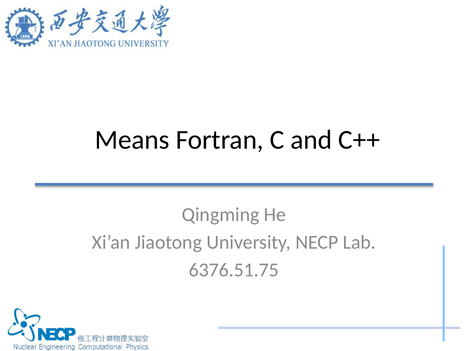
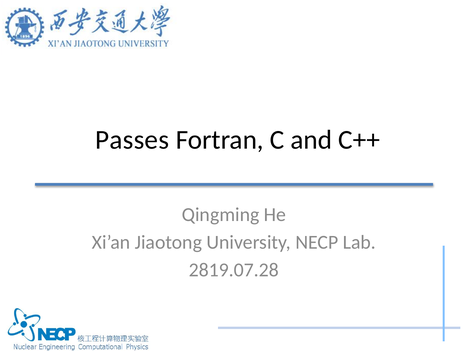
Means: Means -> Passes
6376.51.75: 6376.51.75 -> 2819.07.28
